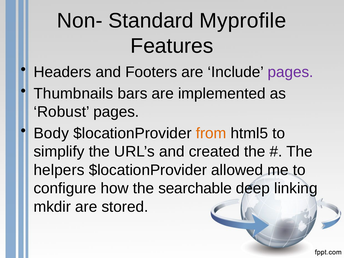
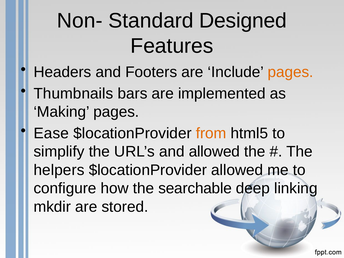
Myprofile: Myprofile -> Designed
pages at (291, 72) colour: purple -> orange
Robust: Robust -> Making
Body: Body -> Ease
and created: created -> allowed
